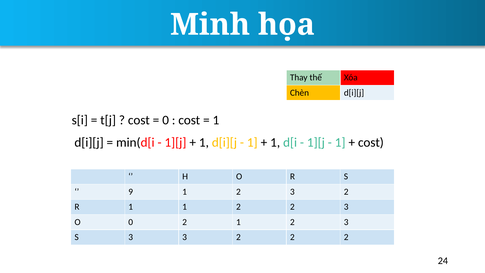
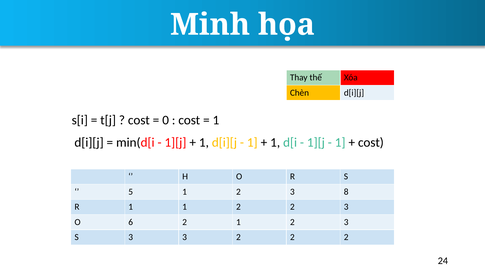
9: 9 -> 5
2 3 2: 2 -> 8
O 0: 0 -> 6
